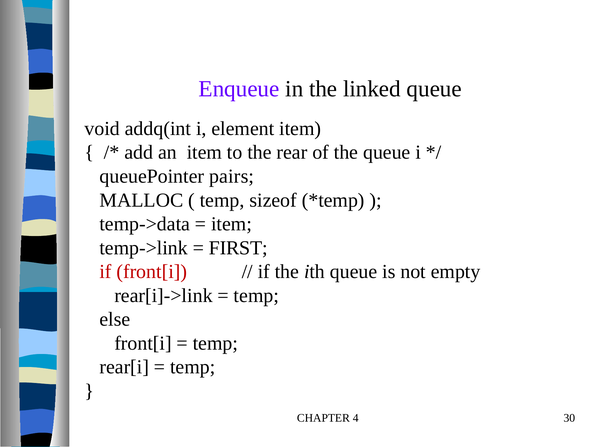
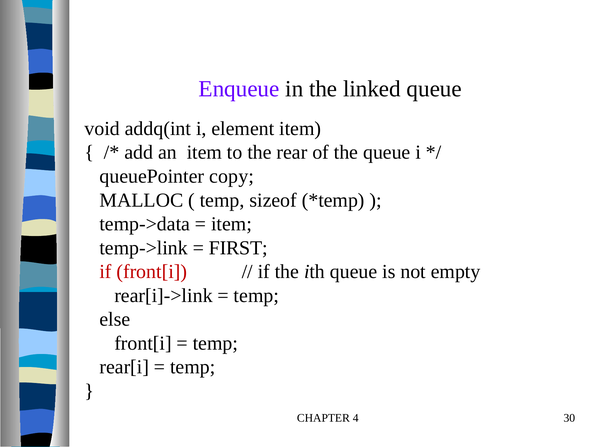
pairs: pairs -> copy
